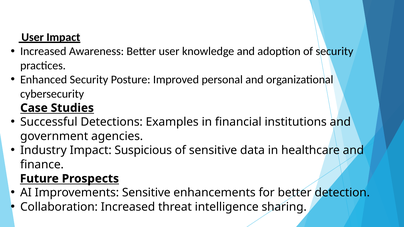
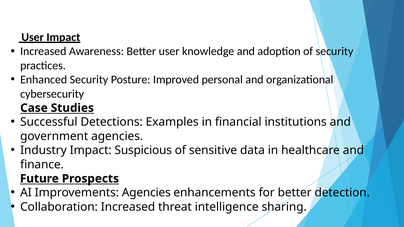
Improvements Sensitive: Sensitive -> Agencies
